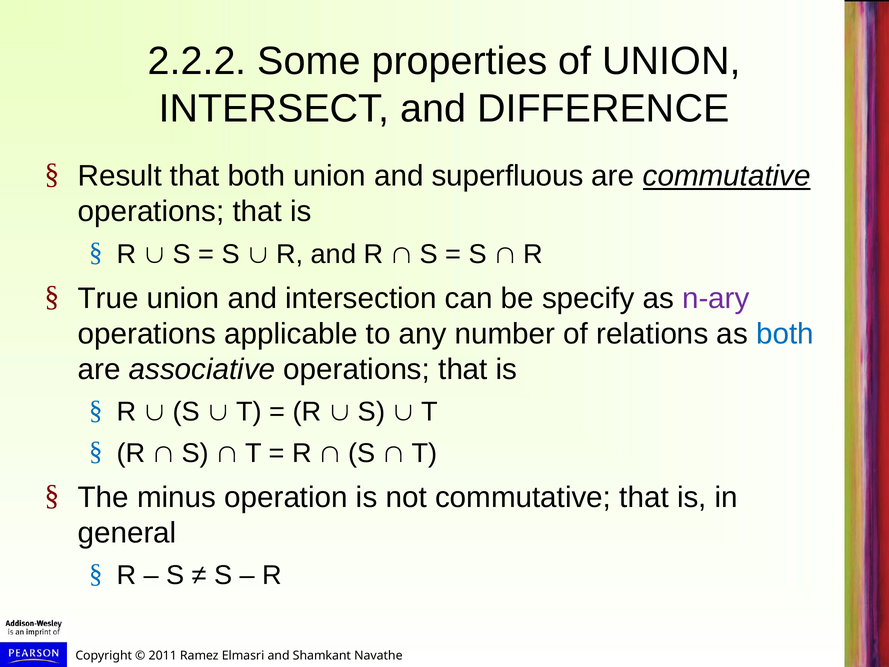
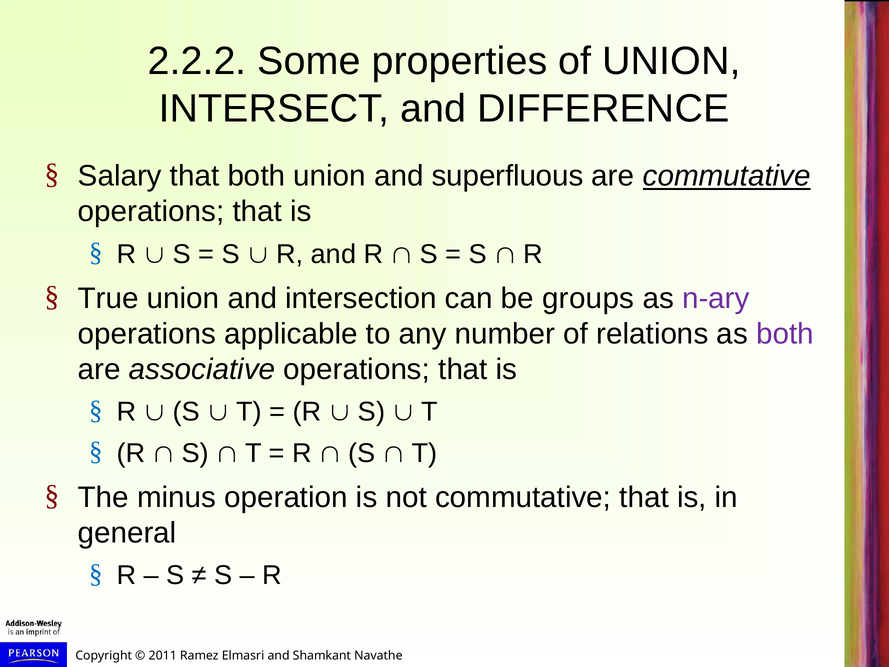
Result: Result -> Salary
specify: specify -> groups
both at (785, 334) colour: blue -> purple
